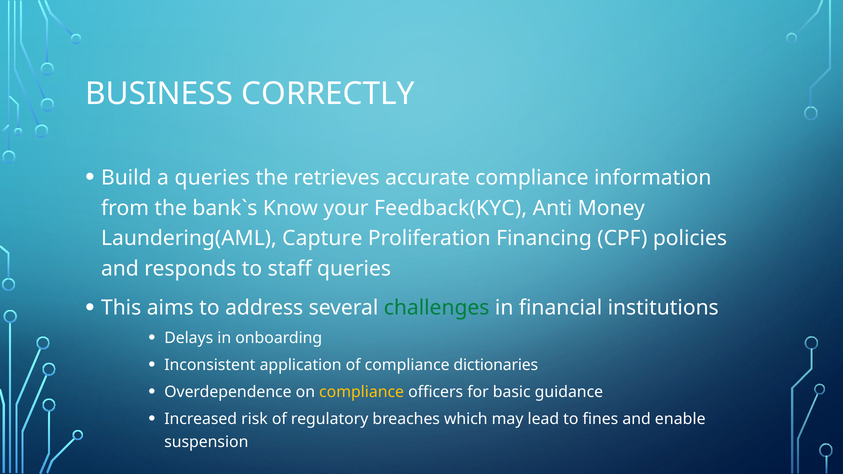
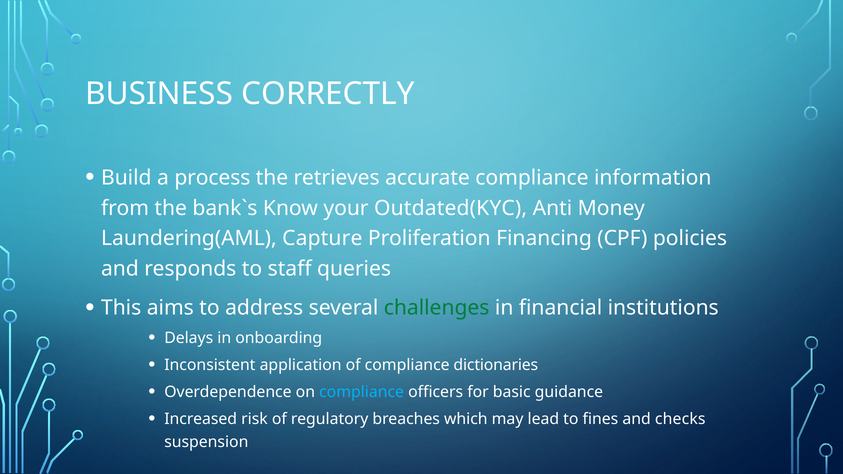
a queries: queries -> process
Feedback(KYC: Feedback(KYC -> Outdated(KYC
compliance at (362, 392) colour: yellow -> light blue
enable: enable -> checks
